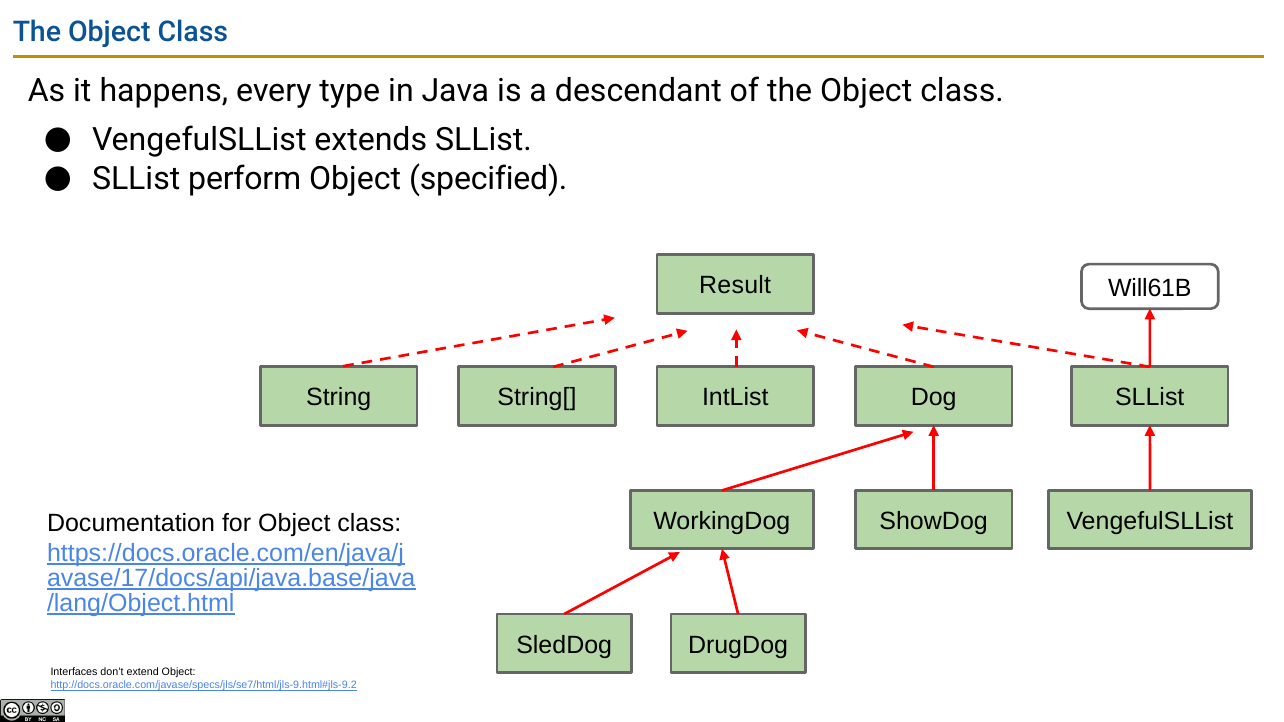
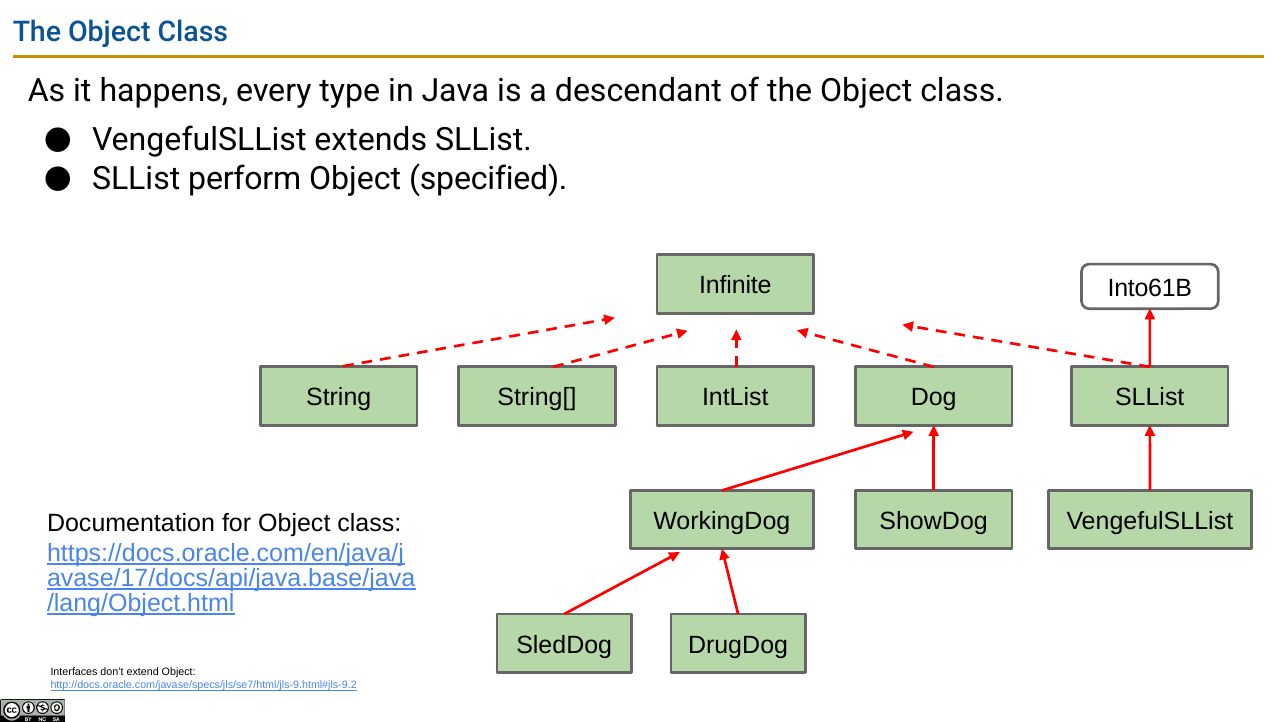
Result: Result -> Infinite
Will61B: Will61B -> Into61B
